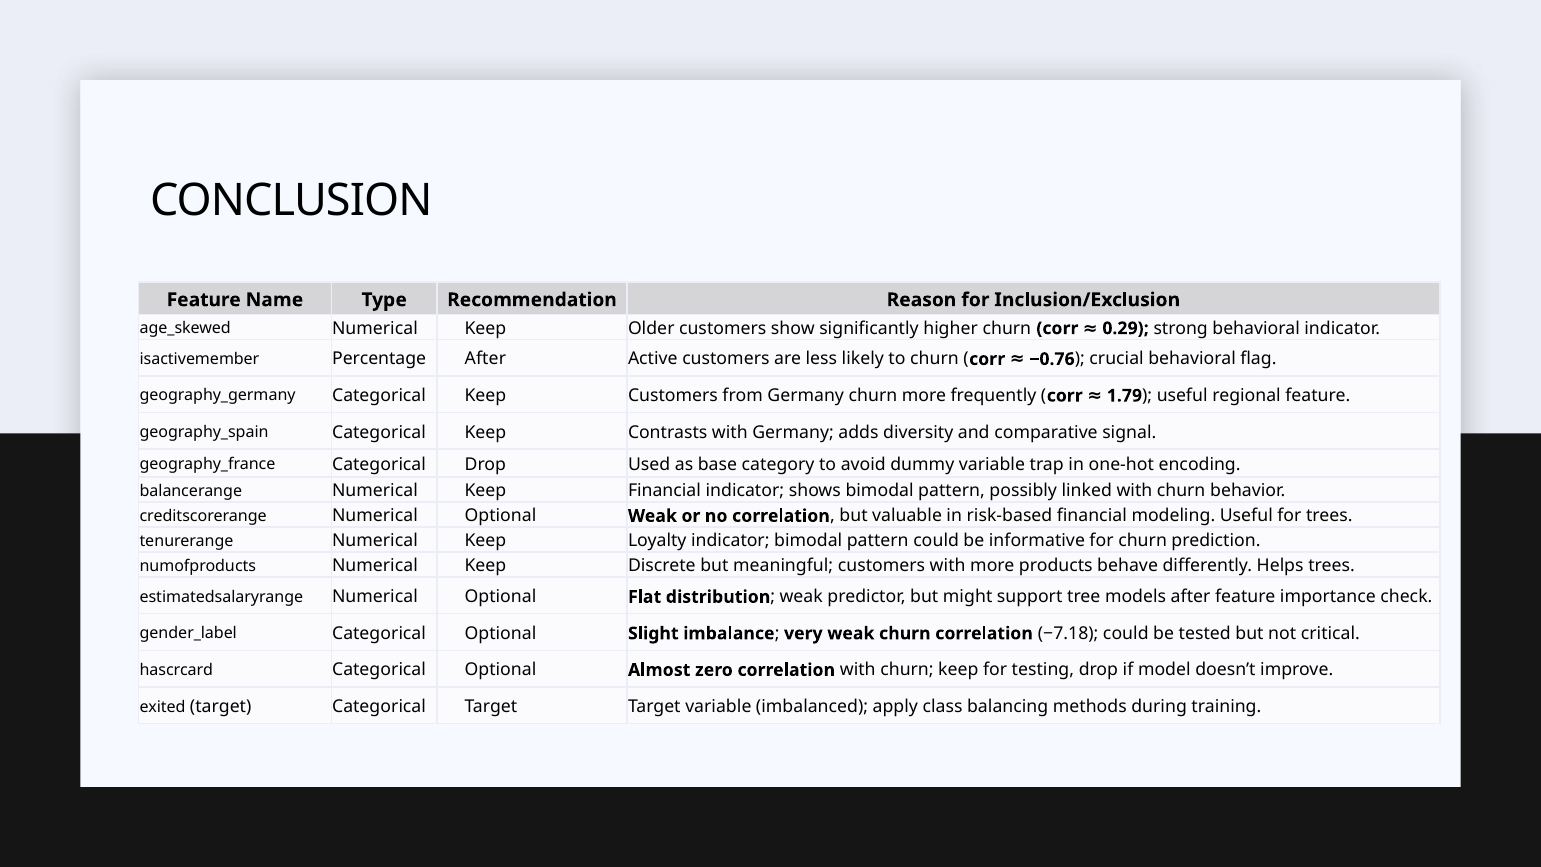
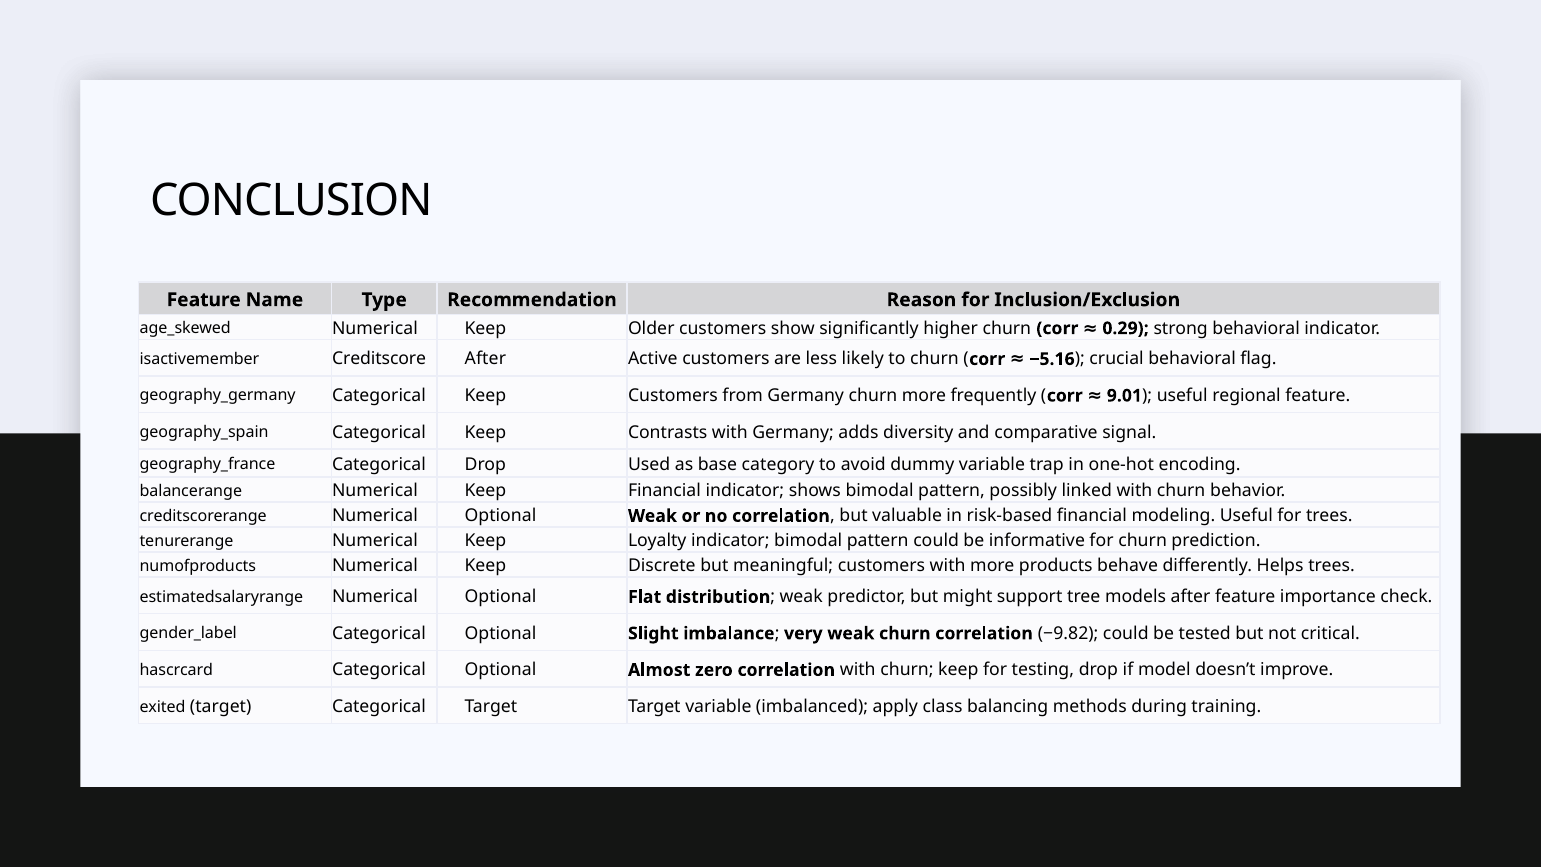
Percentage: Percentage -> Creditscore
−0.76: −0.76 -> −5.16
1.79: 1.79 -> 9.01
−7.18: −7.18 -> −9.82
